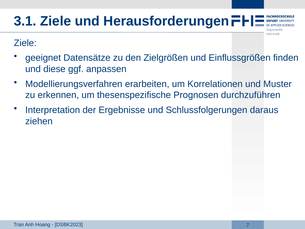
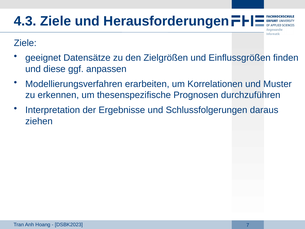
3.1: 3.1 -> 4.3
